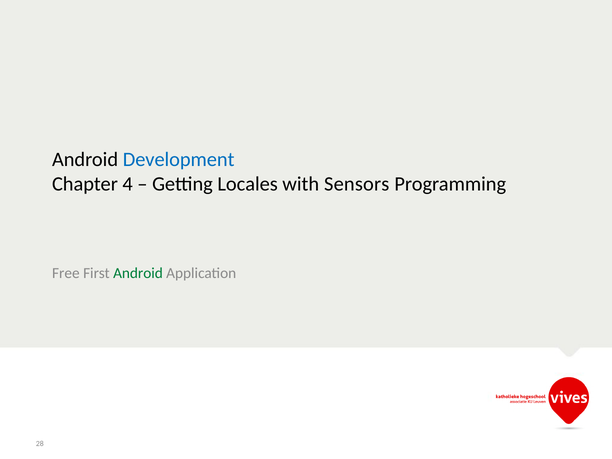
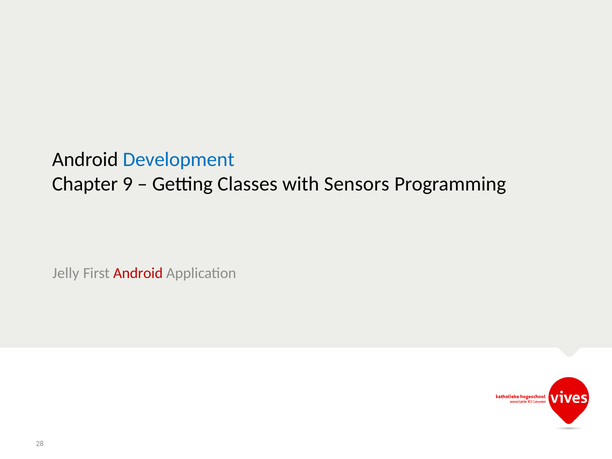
4: 4 -> 9
Locales: Locales -> Classes
Free: Free -> Jelly
Android at (138, 273) colour: green -> red
